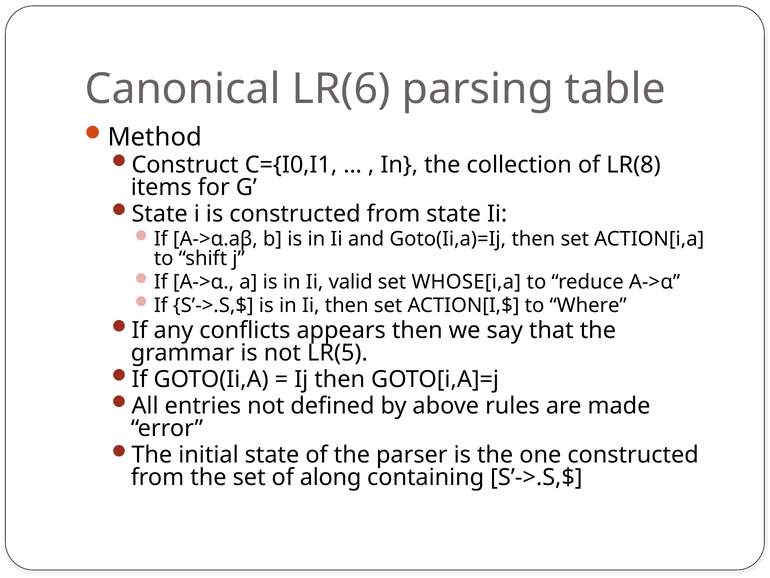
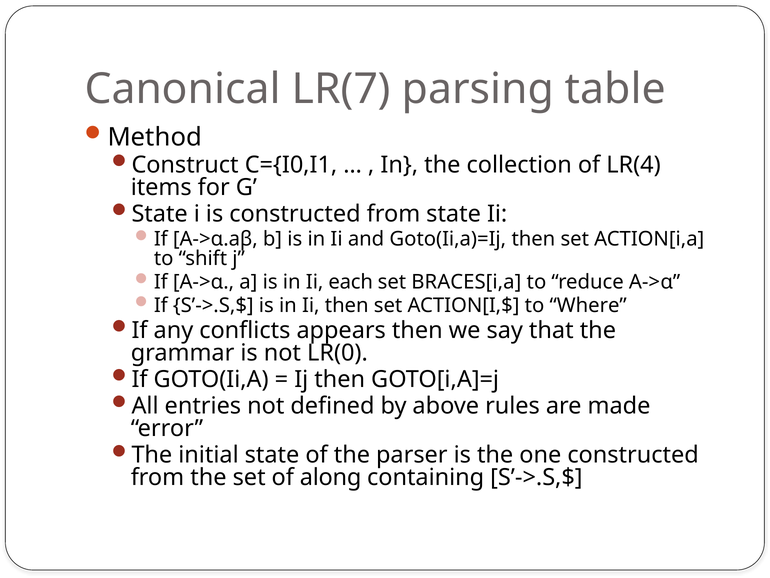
LR(6: LR(6 -> LR(7
LR(8: LR(8 -> LR(4
valid: valid -> each
WHOSE[i,a: WHOSE[i,a -> BRACES[i,a
LR(5: LR(5 -> LR(0
